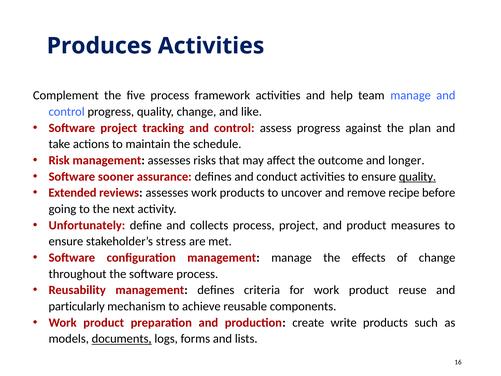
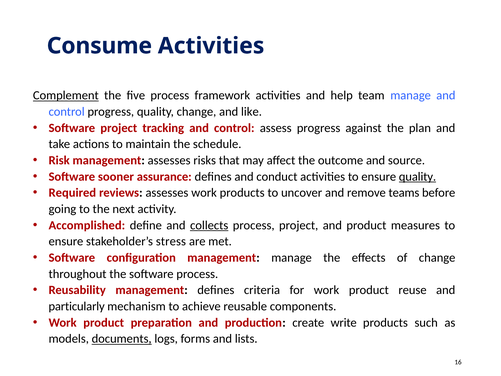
Produces: Produces -> Consume
Complement underline: none -> present
longer: longer -> source
Extended: Extended -> Required
recipe: recipe -> teams
Unfortunately: Unfortunately -> Accomplished
collects underline: none -> present
